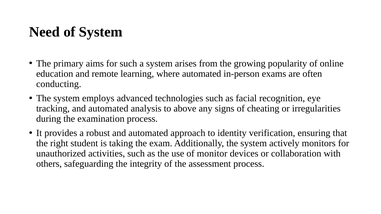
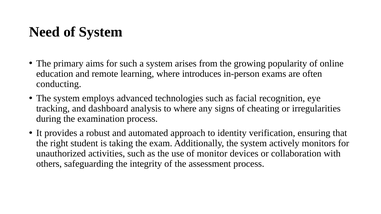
where automated: automated -> introduces
tracking and automated: automated -> dashboard
to above: above -> where
